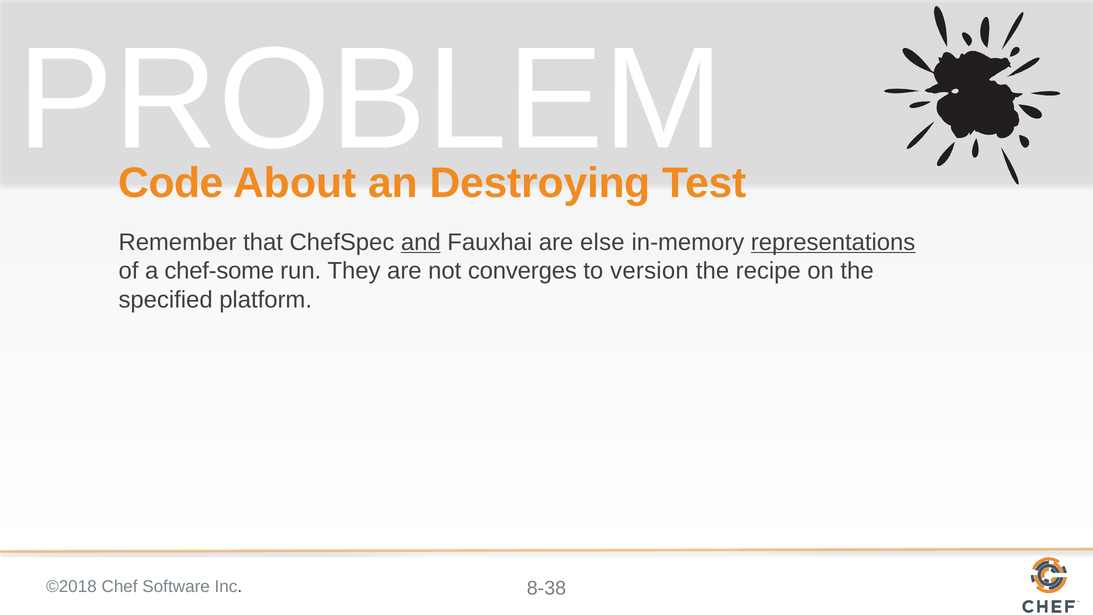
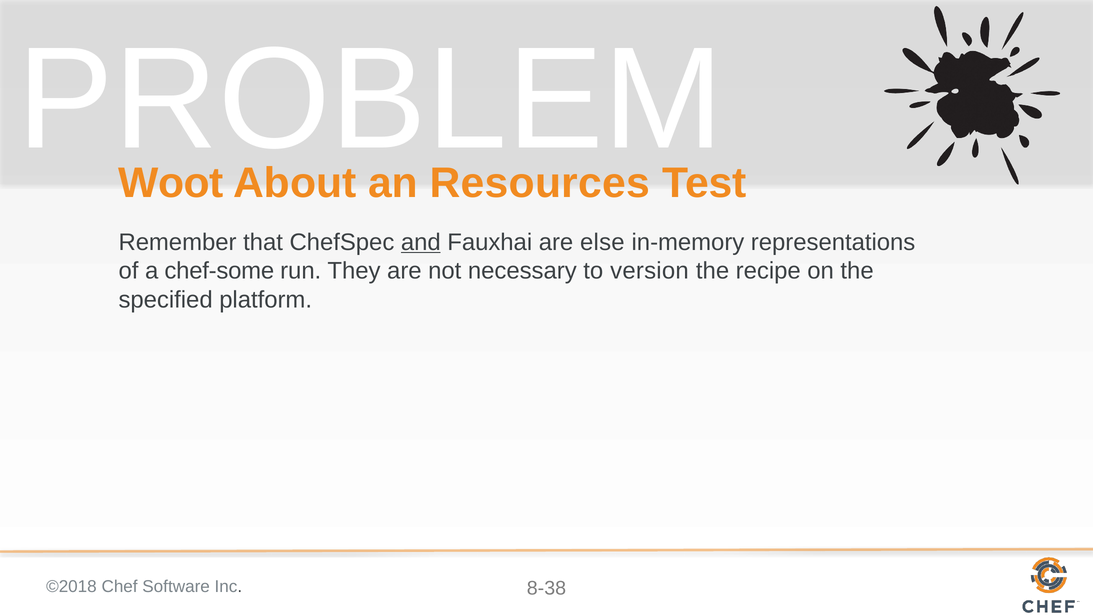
Code: Code -> Woot
Destroying: Destroying -> Resources
representations underline: present -> none
converges: converges -> necessary
